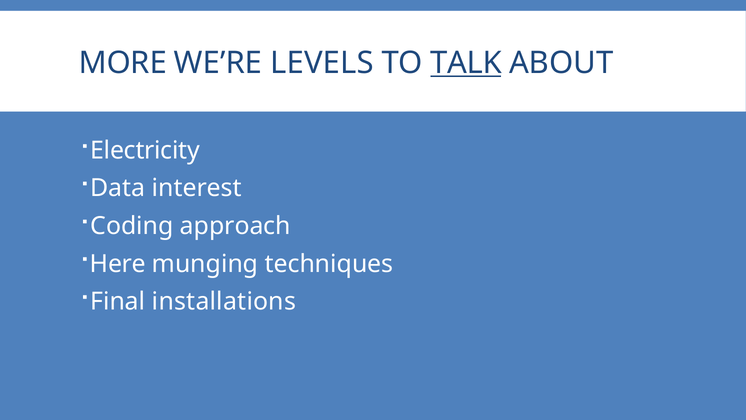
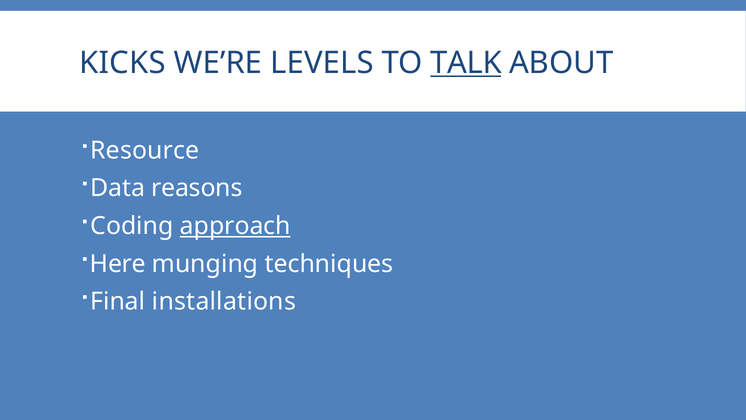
MORE: MORE -> KICKS
Electricity: Electricity -> Resource
interest: interest -> reasons
approach underline: none -> present
